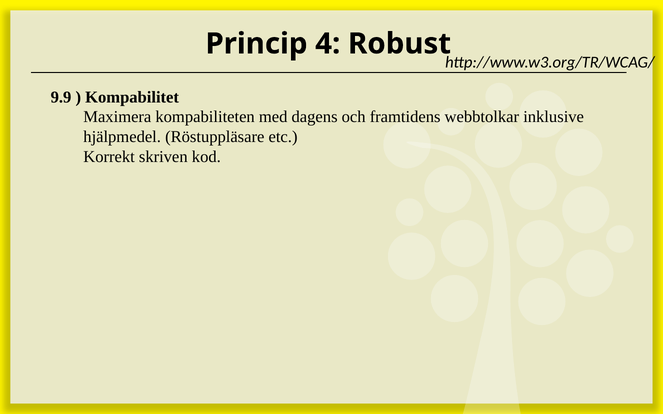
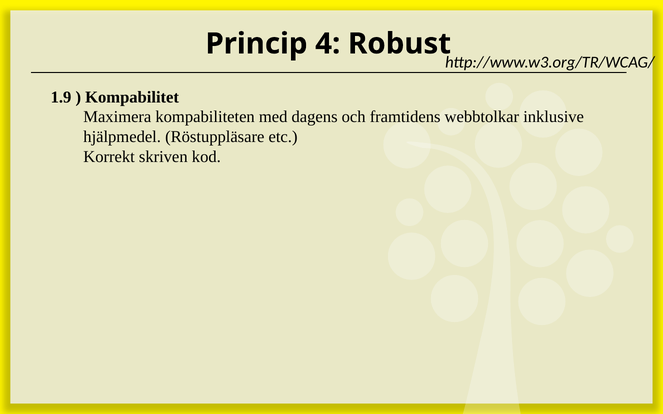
9.9: 9.9 -> 1.9
